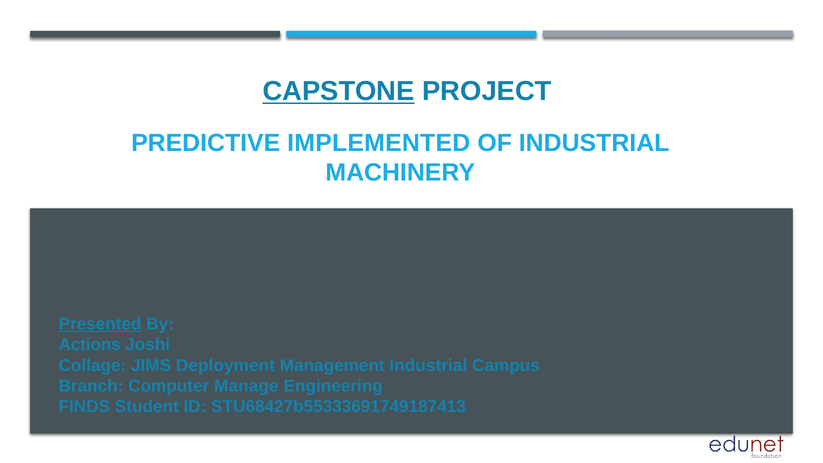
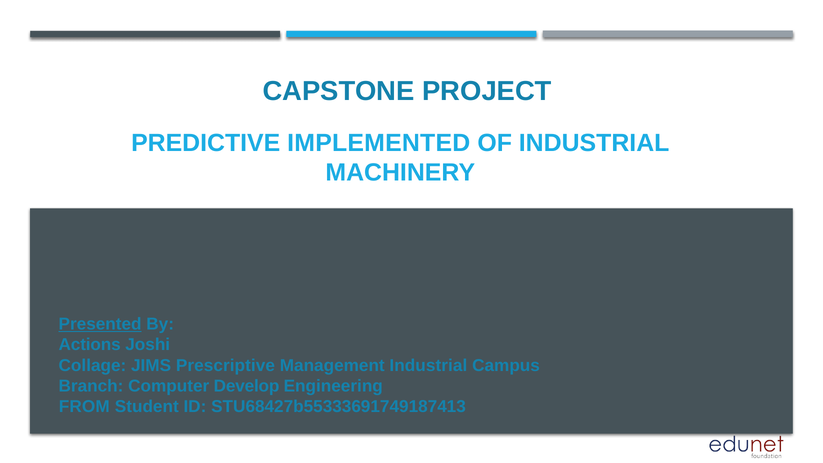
CAPSTONE underline: present -> none
Deployment: Deployment -> Prescriptive
Manage: Manage -> Develop
FINDS: FINDS -> FROM
